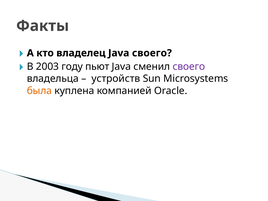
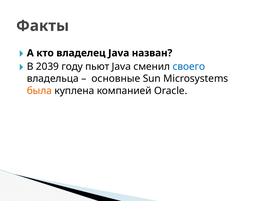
Java своего: своего -> назван
2003: 2003 -> 2039
своего at (189, 67) colour: purple -> blue
устройств: устройств -> основные
